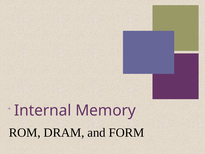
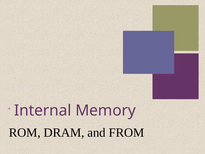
FORM: FORM -> FROM
